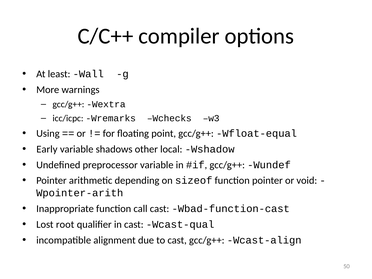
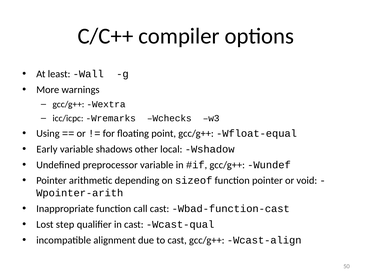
root: root -> step
